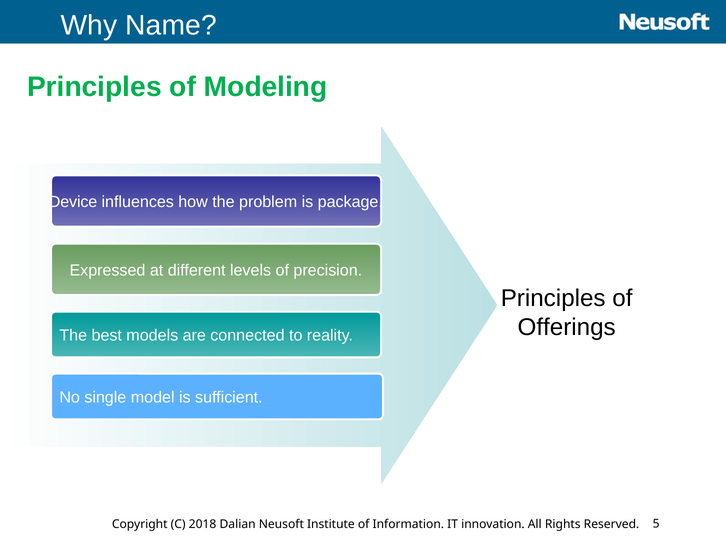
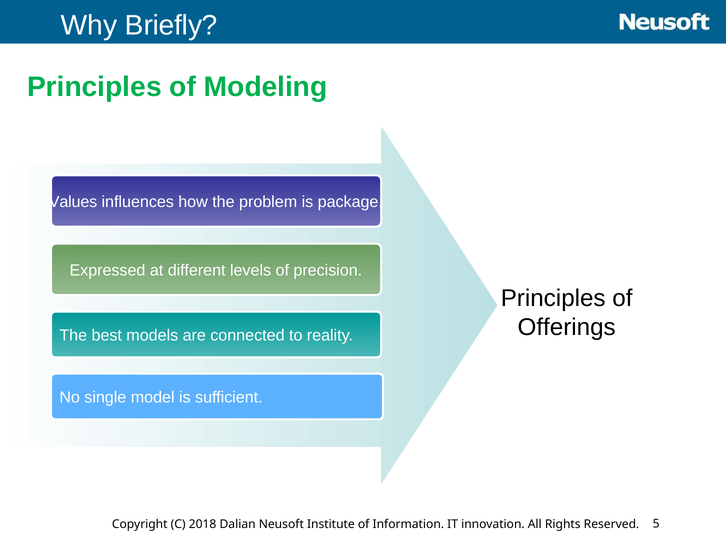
Name: Name -> Briefly
Device: Device -> Values
